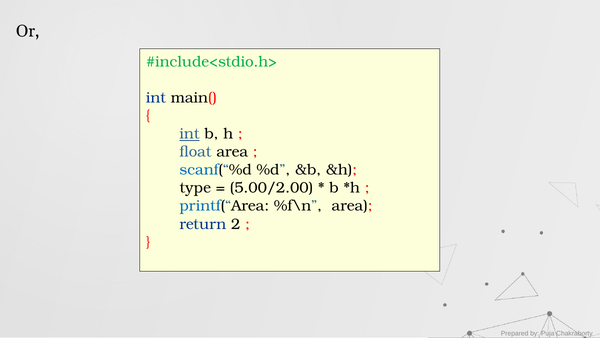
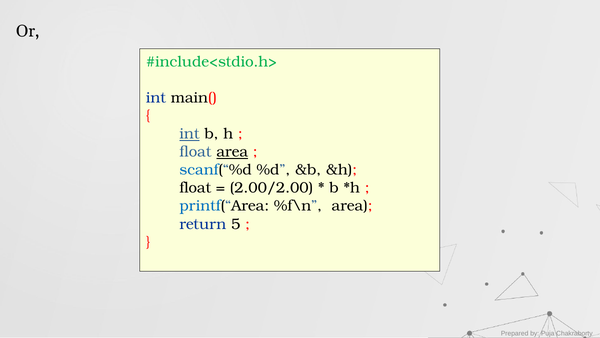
area at (232, 152) underline: none -> present
type at (195, 188): type -> float
5.00/2.00: 5.00/2.00 -> 2.00/2.00
2: 2 -> 5
